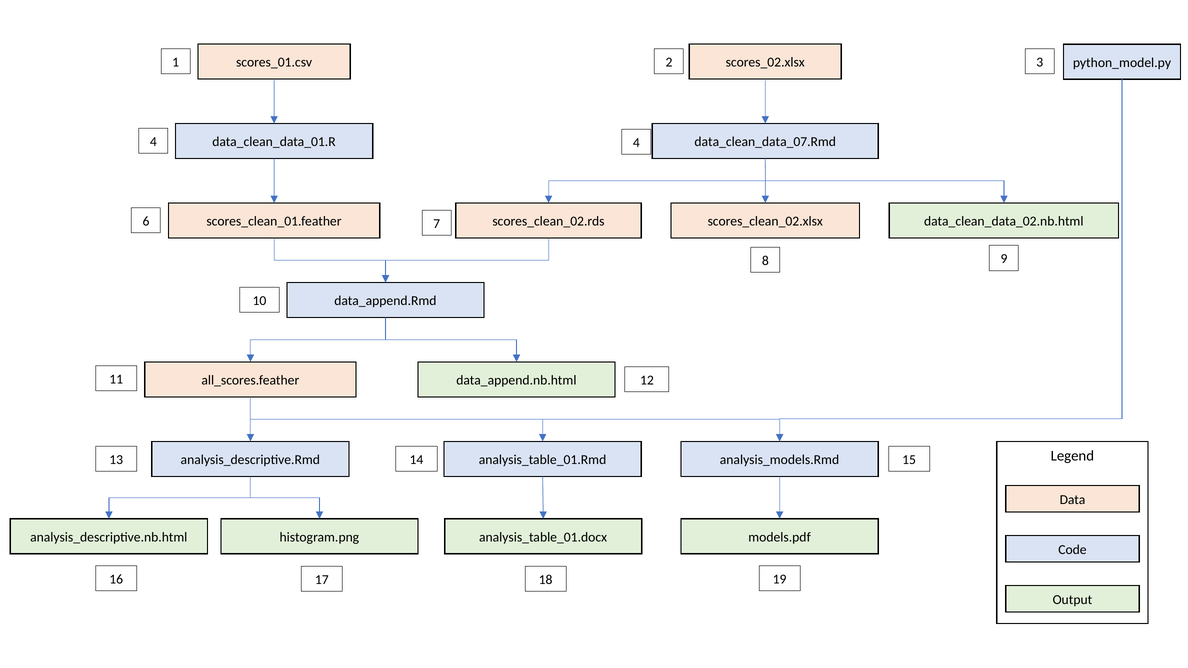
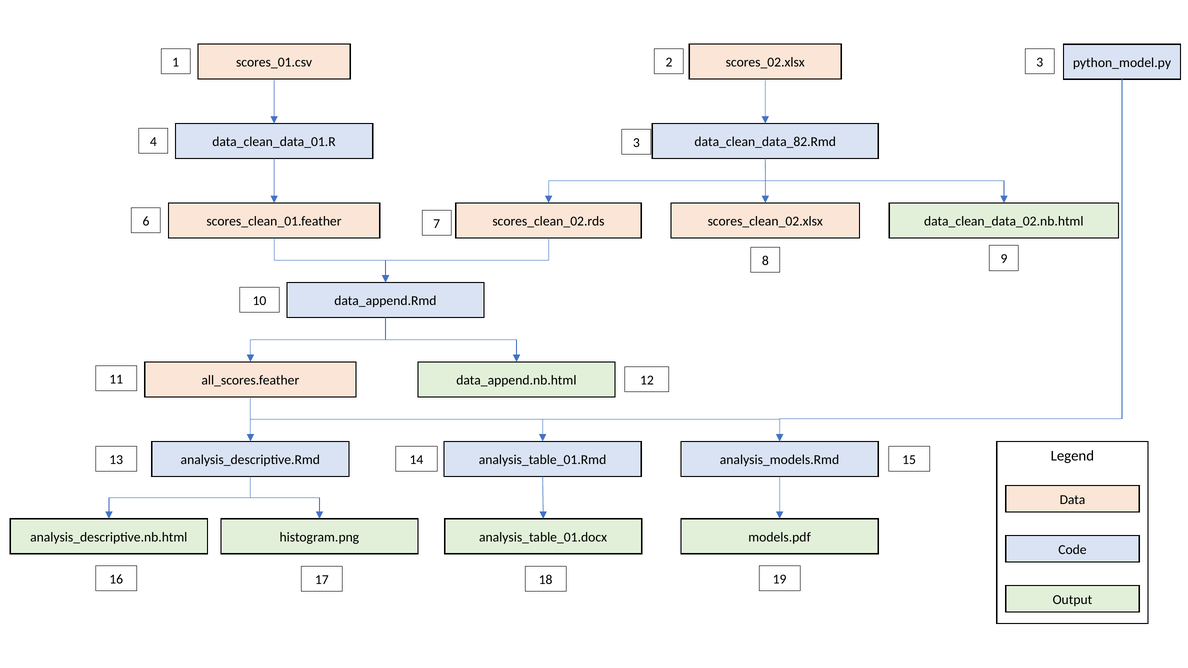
4 4: 4 -> 3
data_clean_data_07.Rmd: data_clean_data_07.Rmd -> data_clean_data_82.Rmd
